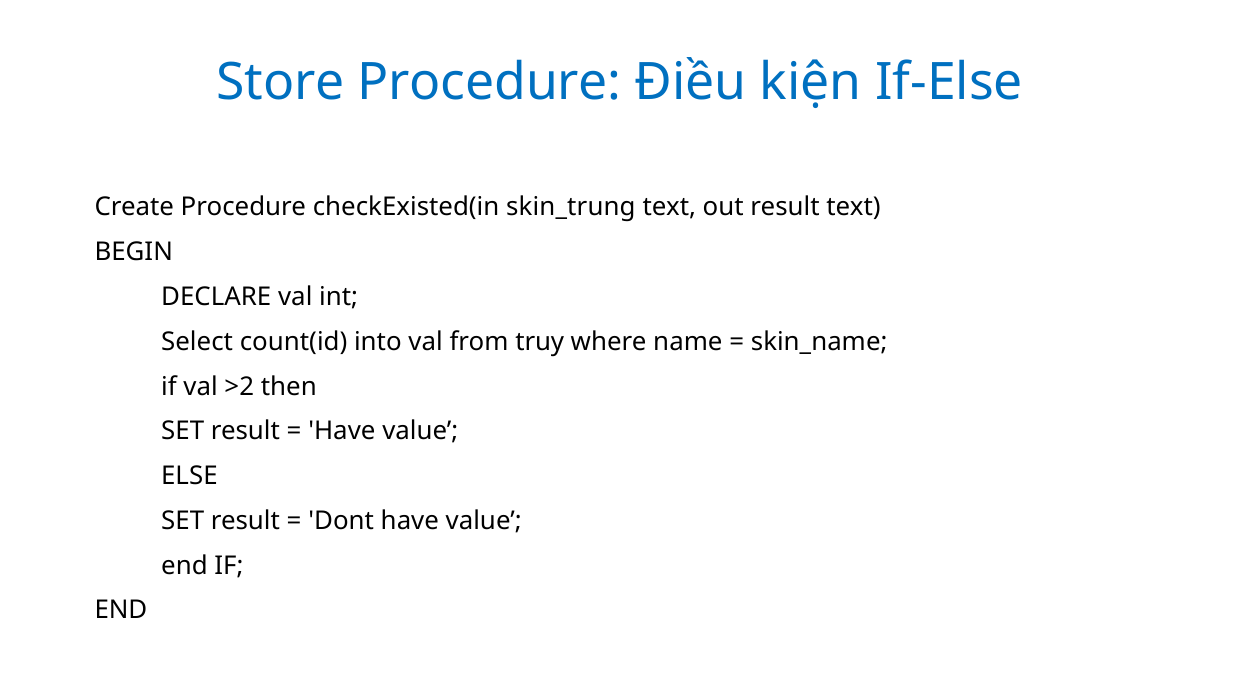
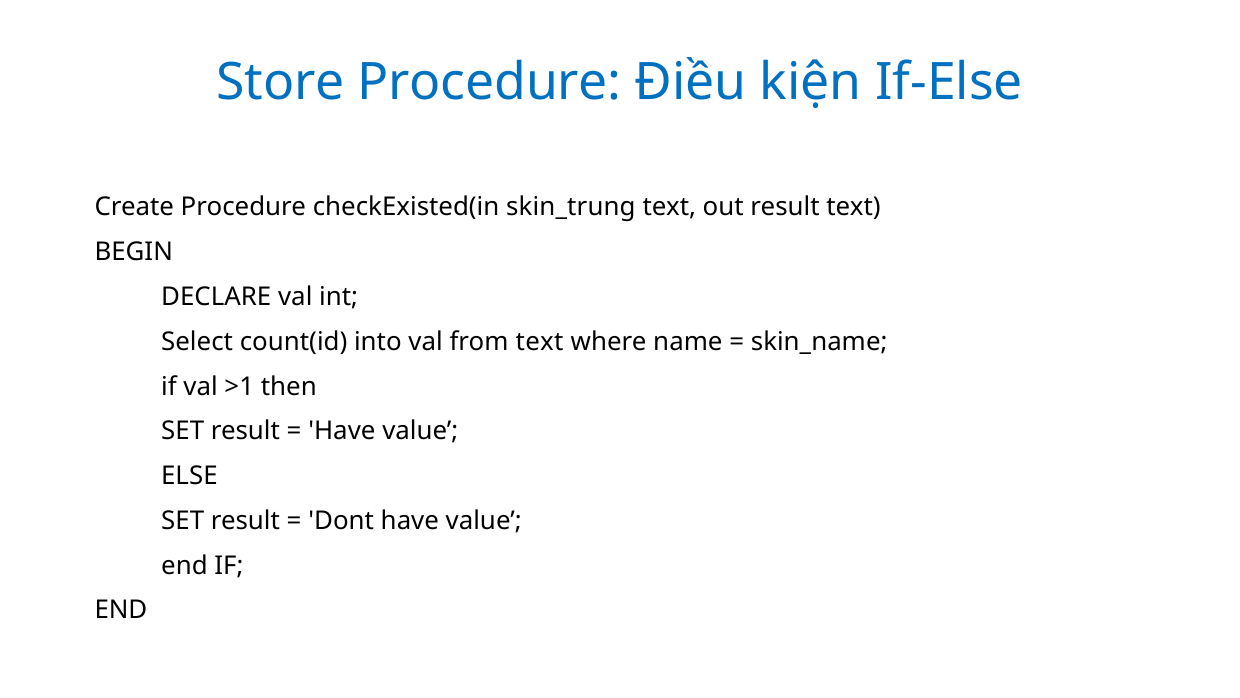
from truy: truy -> text
>2: >2 -> >1
